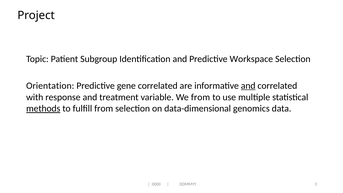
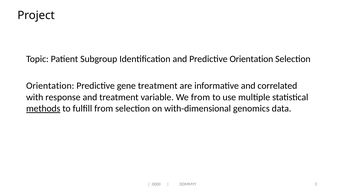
Predictive Workspace: Workspace -> Orientation
gene correlated: correlated -> treatment
and at (248, 86) underline: present -> none
data-dimensional: data-dimensional -> with-dimensional
